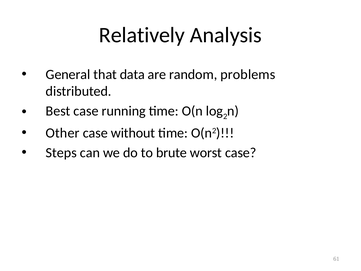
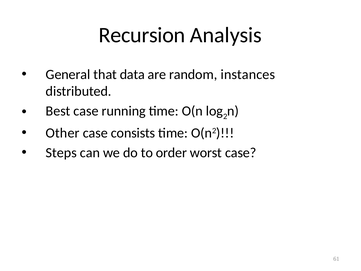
Relatively: Relatively -> Recursion
problems: problems -> instances
without: without -> consists
brute: brute -> order
